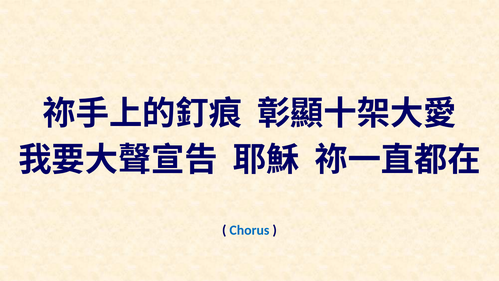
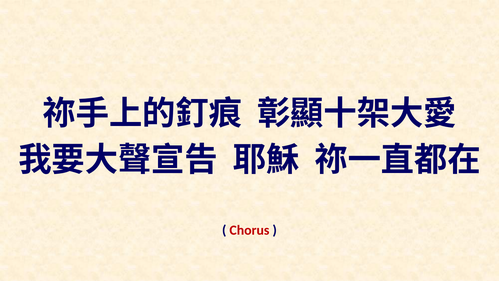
Chorus colour: blue -> red
